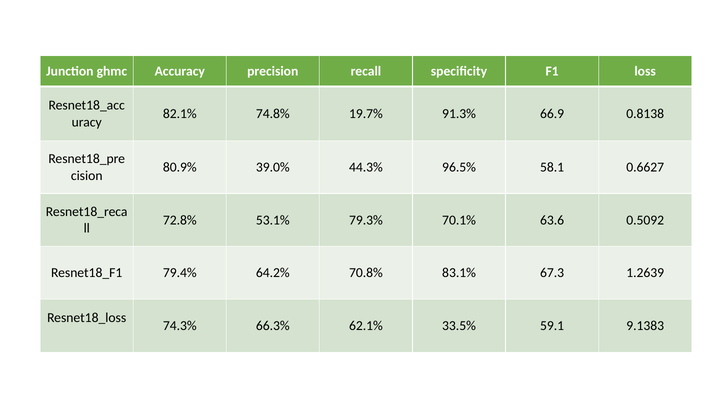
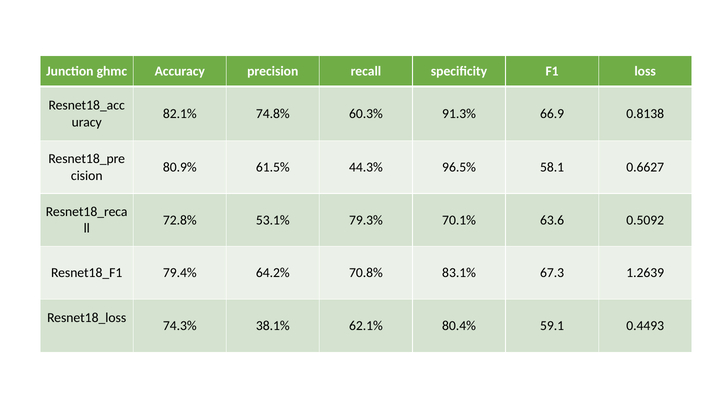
19.7%: 19.7% -> 60.3%
39.0%: 39.0% -> 61.5%
66.3%: 66.3% -> 38.1%
33.5%: 33.5% -> 80.4%
9.1383: 9.1383 -> 0.4493
